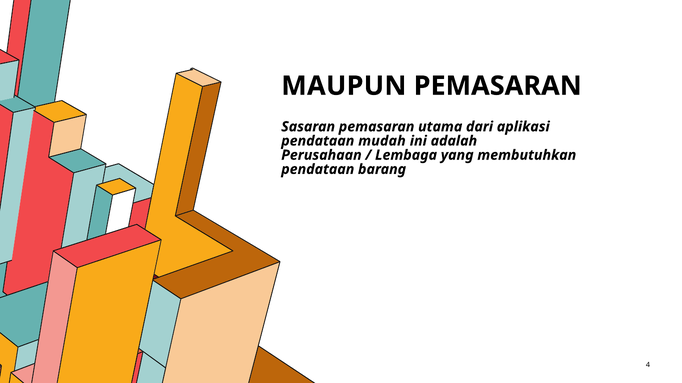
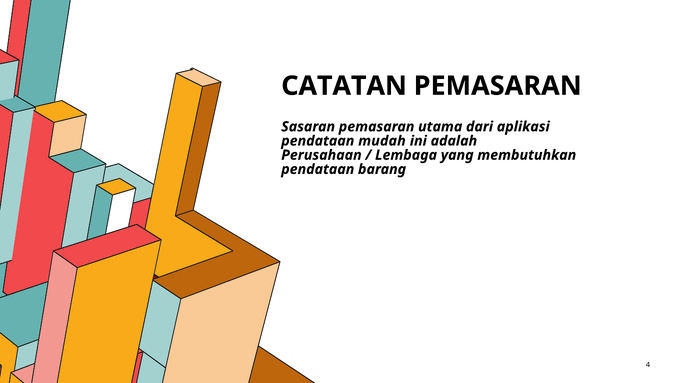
MAUPUN: MAUPUN -> CATATAN
